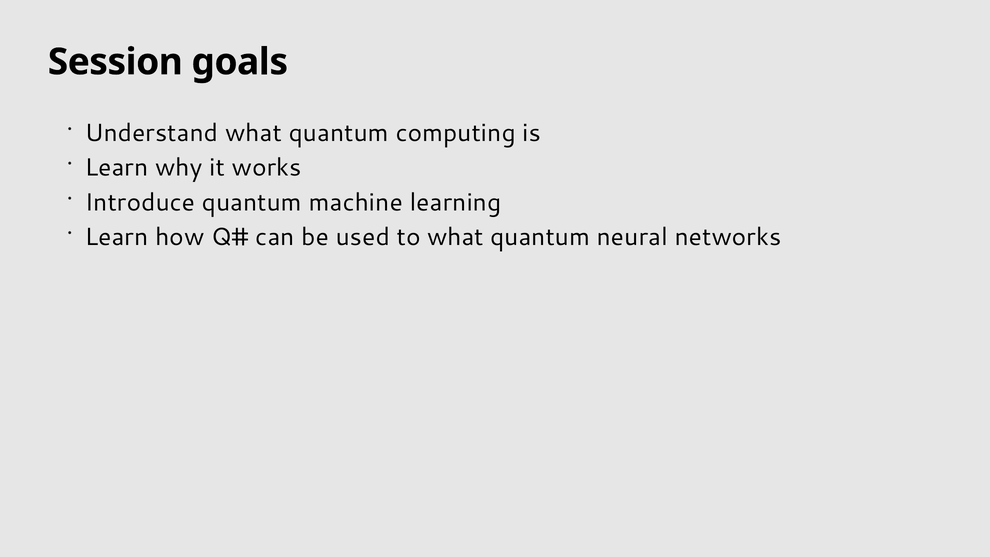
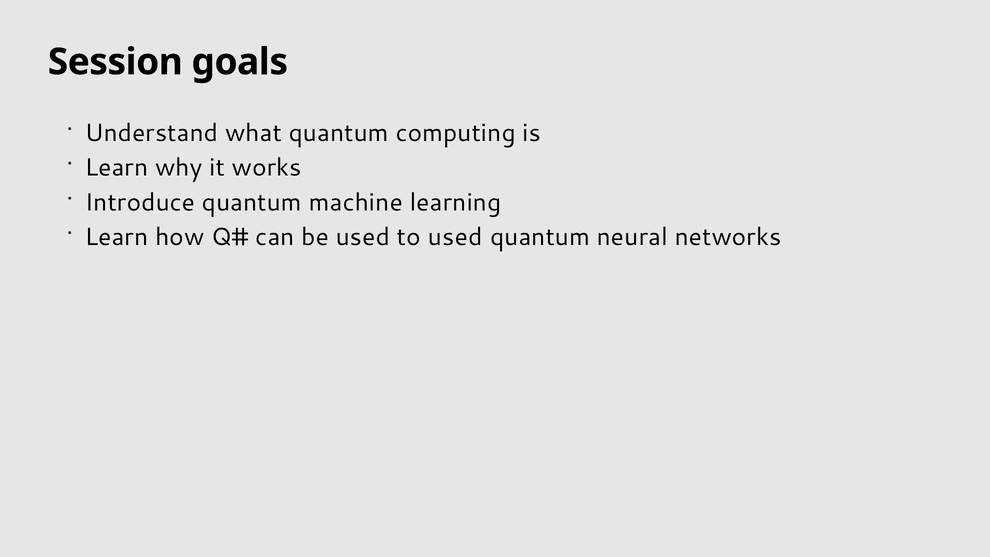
to what: what -> used
